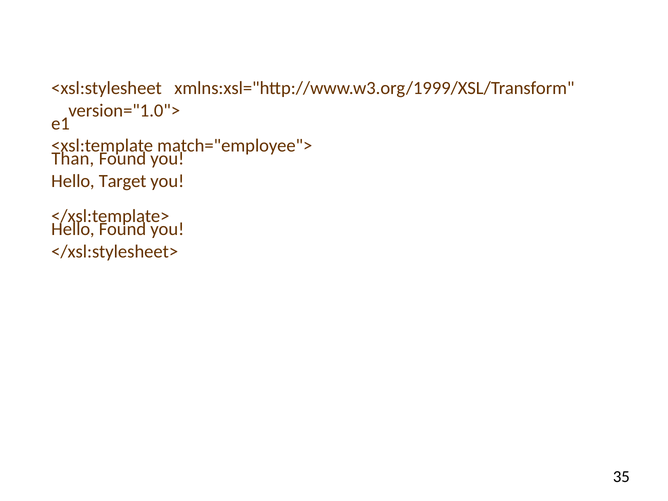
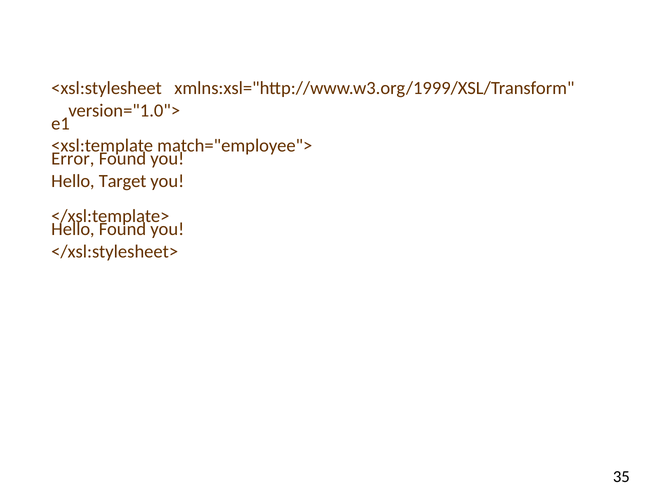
Than: Than -> Error
